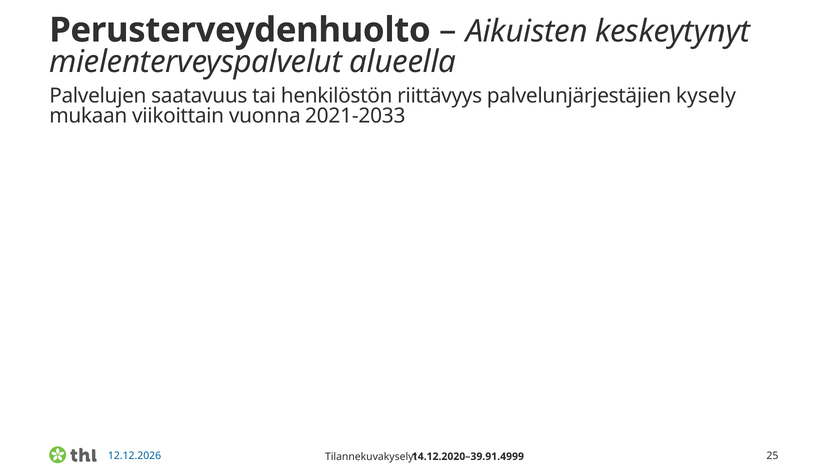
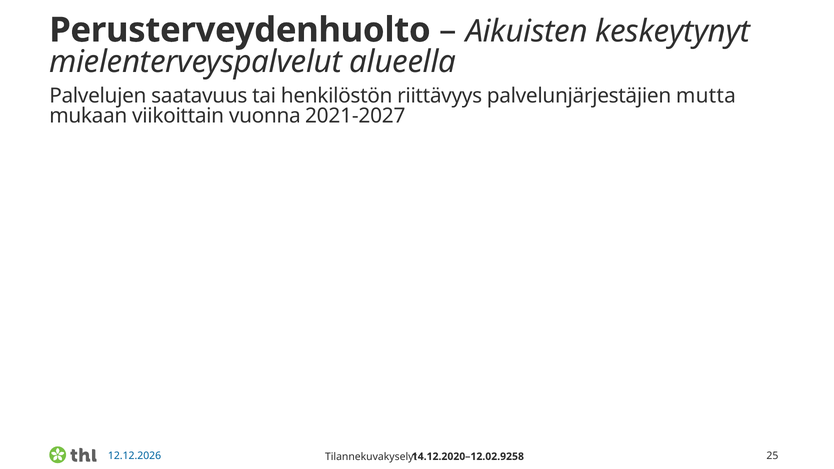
kysely: kysely -> mutta
2021-2033: 2021-2033 -> 2021-2027
14.12.2020–39.91.4999: 14.12.2020–39.91.4999 -> 14.12.2020–12.02.9258
